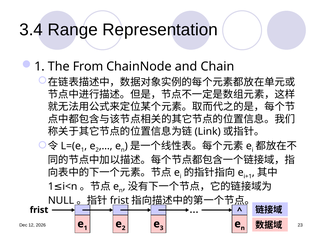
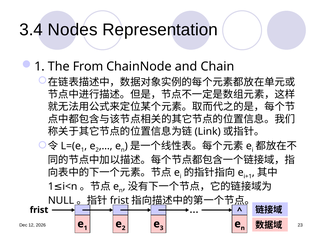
Range: Range -> Nodes
